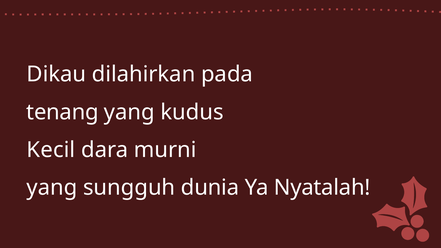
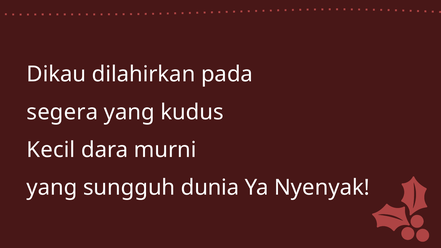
tenang: tenang -> segera
Nyatalah: Nyatalah -> Nyenyak
